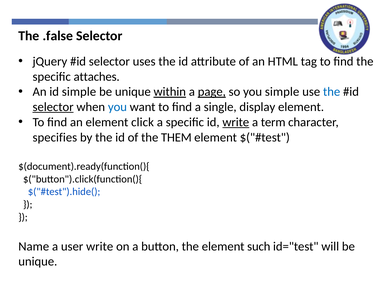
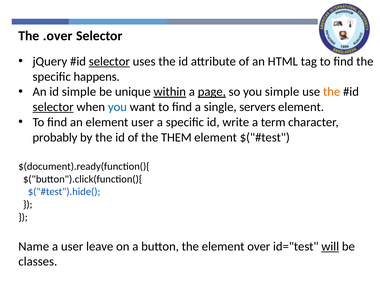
.false: .false -> .over
selector at (109, 61) underline: none -> present
attaches: attaches -> happens
the at (332, 92) colour: blue -> orange
display: display -> servers
element click: click -> user
write at (236, 122) underline: present -> none
specifies: specifies -> probably
user write: write -> leave
such: such -> over
will underline: none -> present
unique at (38, 262): unique -> classes
